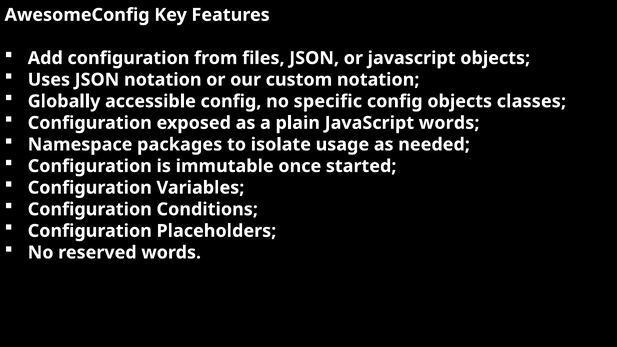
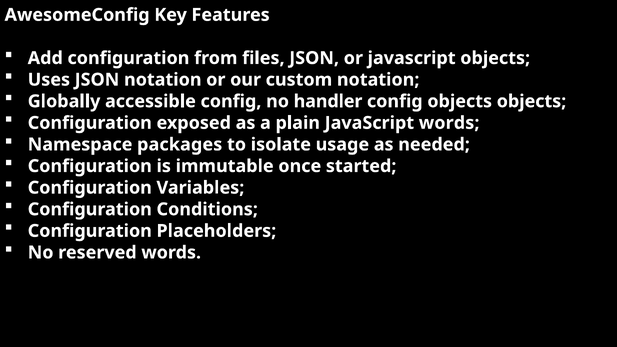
specific: specific -> handler
objects classes: classes -> objects
